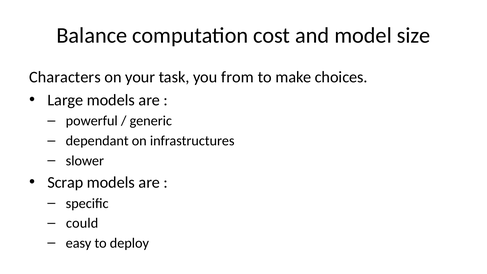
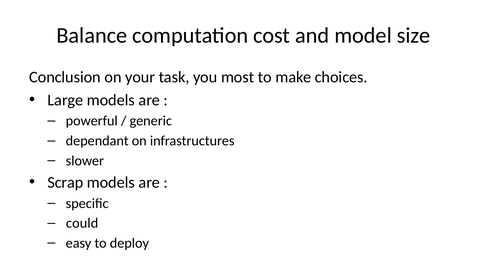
Characters: Characters -> Conclusion
from: from -> most
